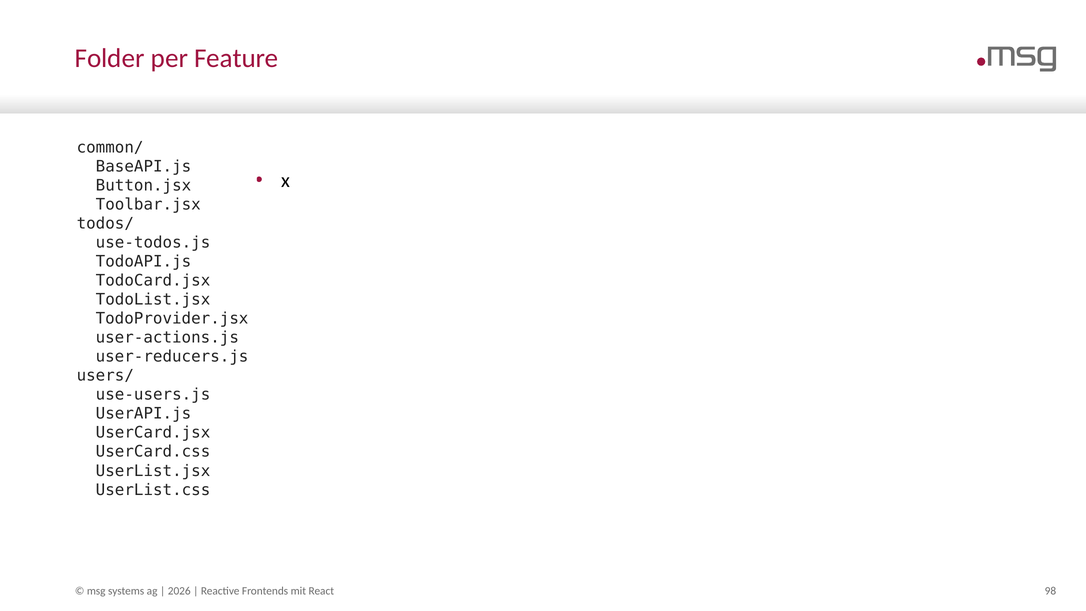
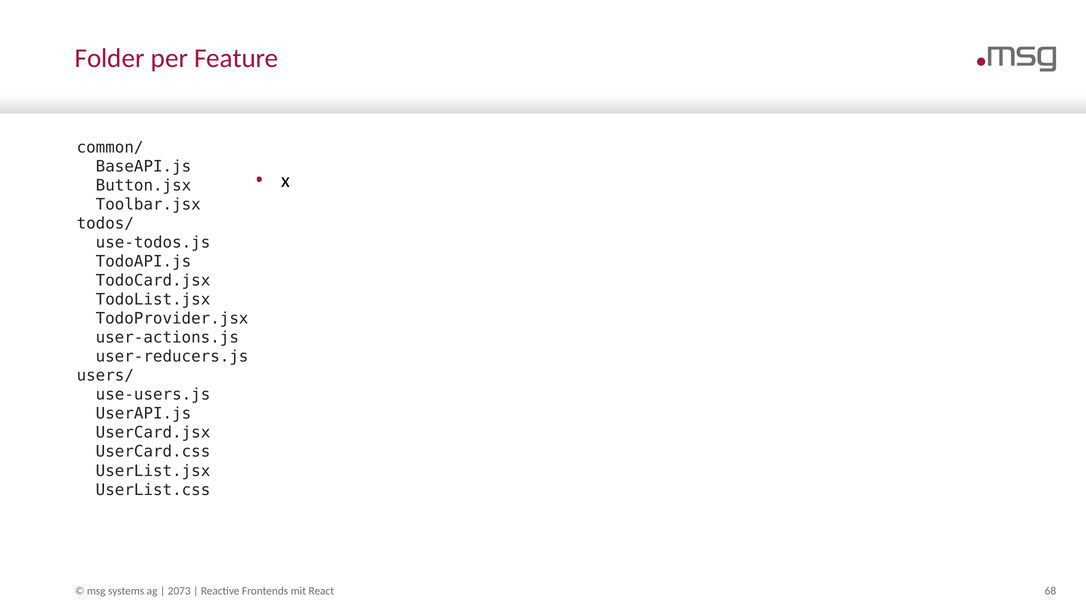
2026: 2026 -> 2073
98: 98 -> 68
